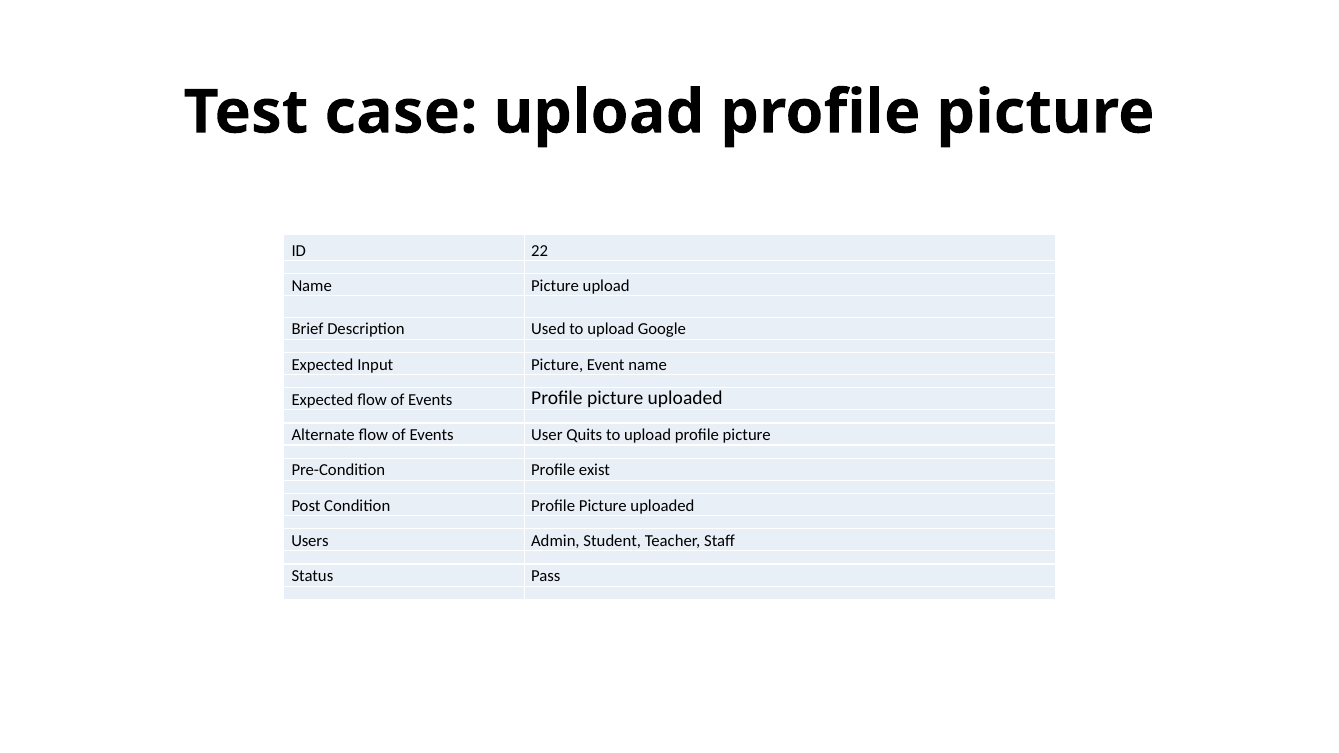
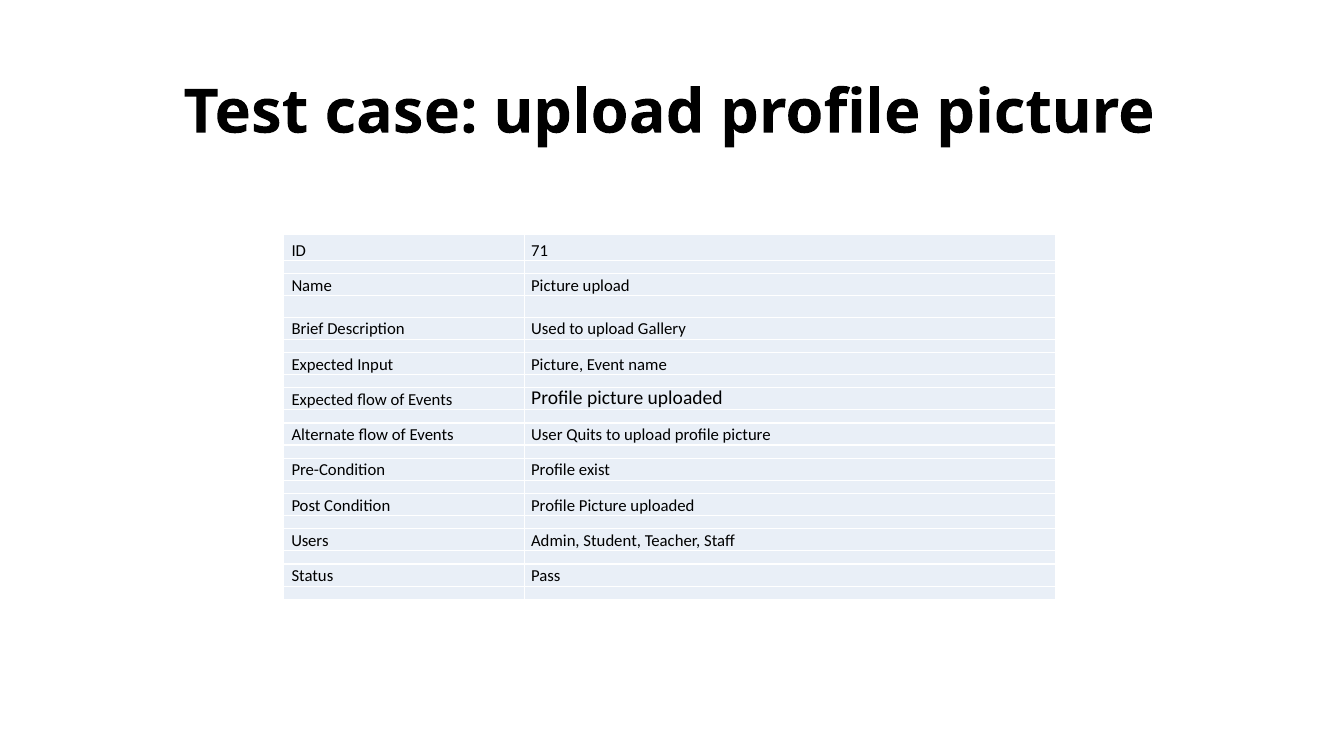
22: 22 -> 71
Google: Google -> Gallery
